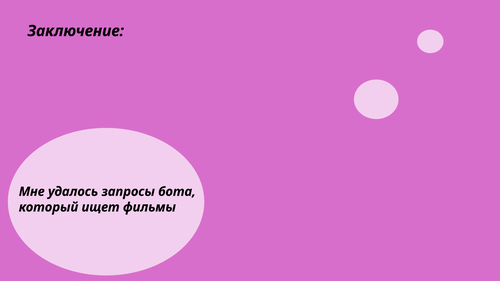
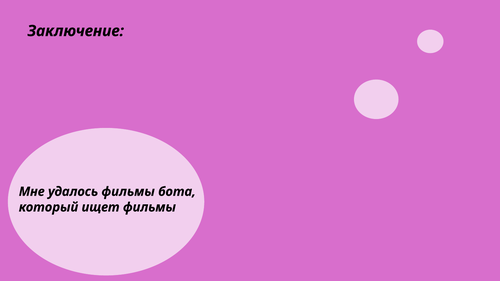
удалось запросы: запросы -> фильмы
